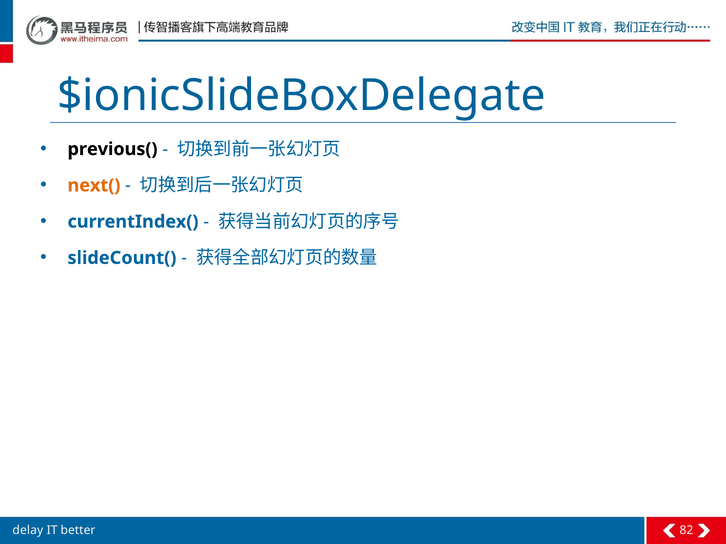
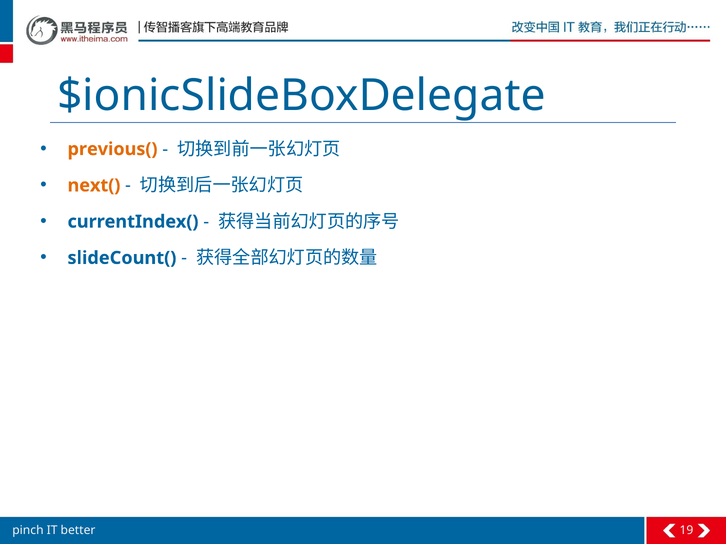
previous( colour: black -> orange
delay: delay -> pinch
82: 82 -> 19
